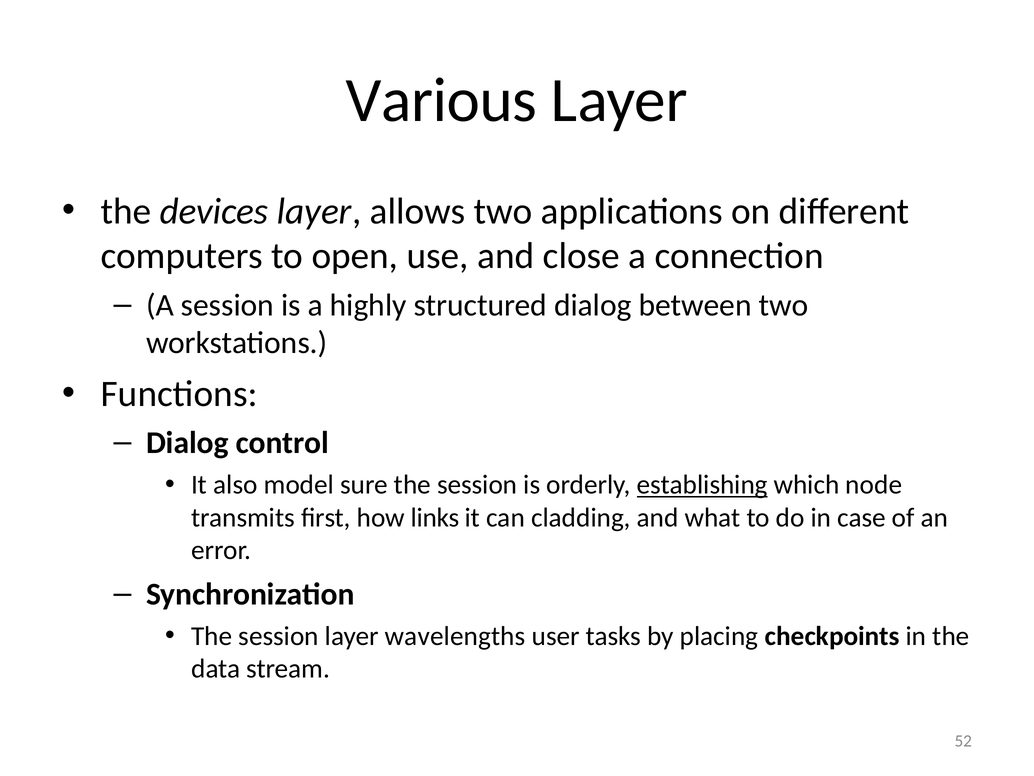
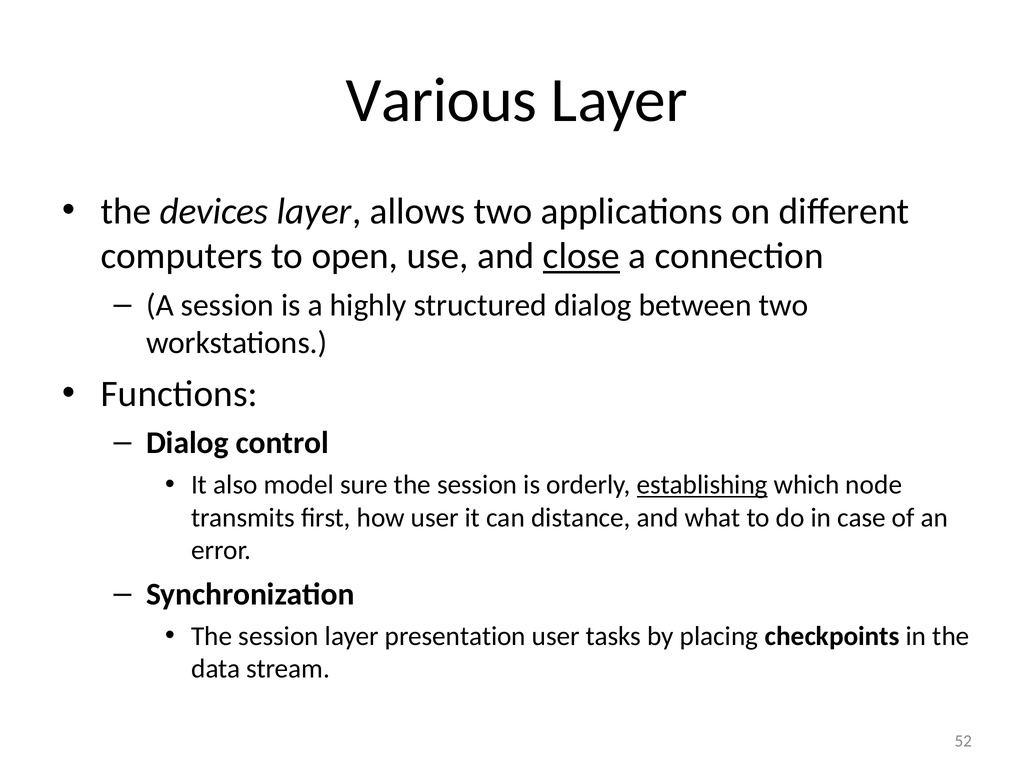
close underline: none -> present
how links: links -> user
cladding: cladding -> distance
wavelengths: wavelengths -> presentation
